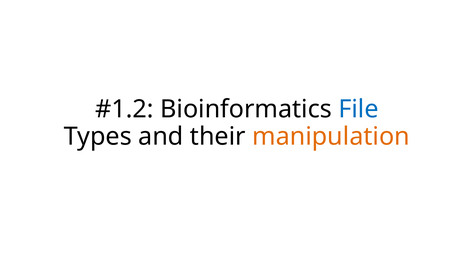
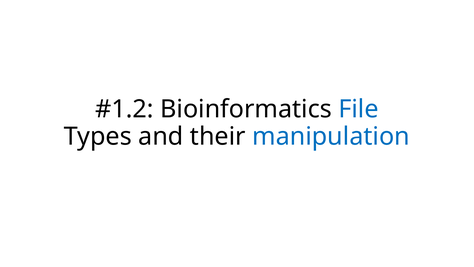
manipulation colour: orange -> blue
